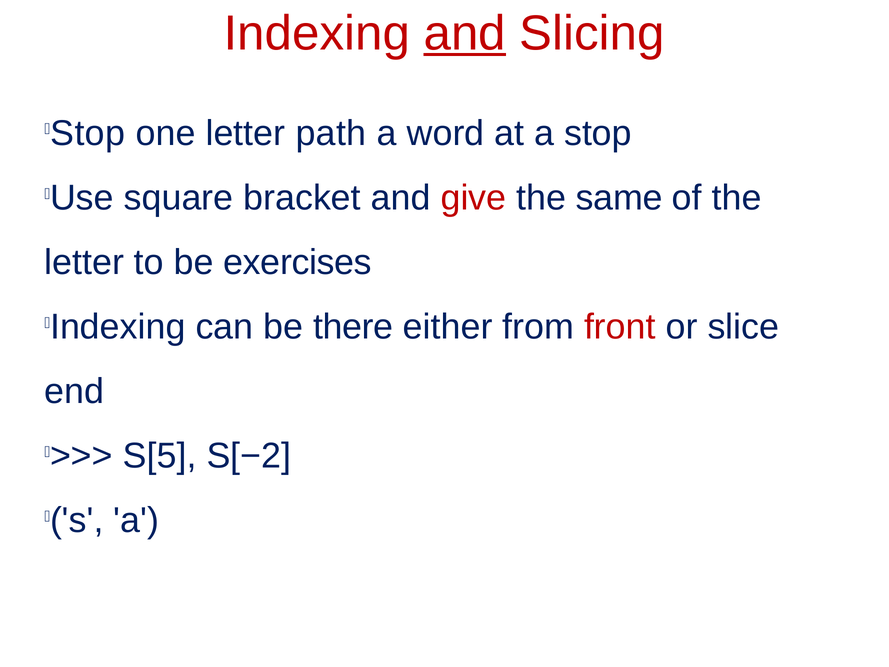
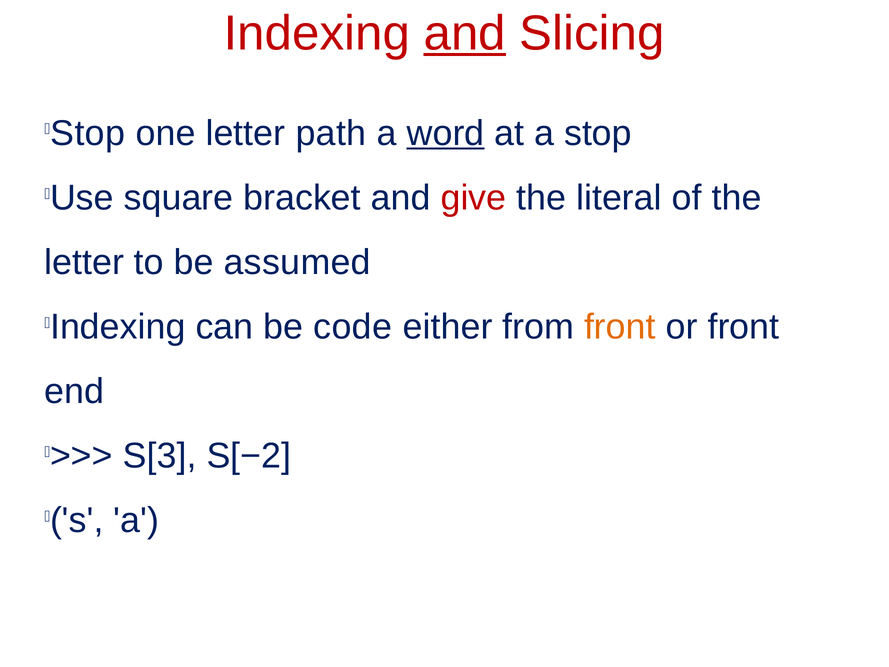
word underline: none -> present
same: same -> literal
exercises: exercises -> assumed
there: there -> code
front at (620, 327) colour: red -> orange
or slice: slice -> front
S[5: S[5 -> S[3
